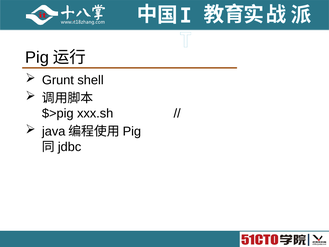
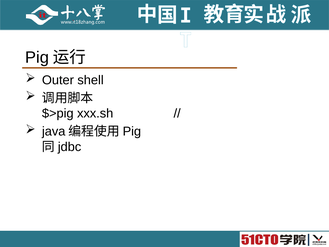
Grunt: Grunt -> Outer
